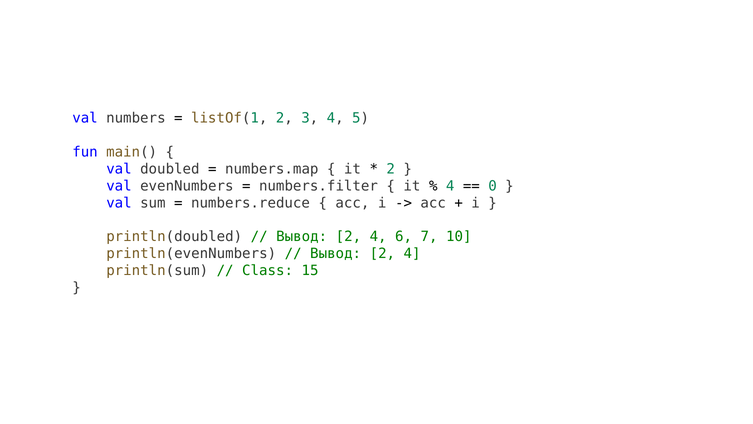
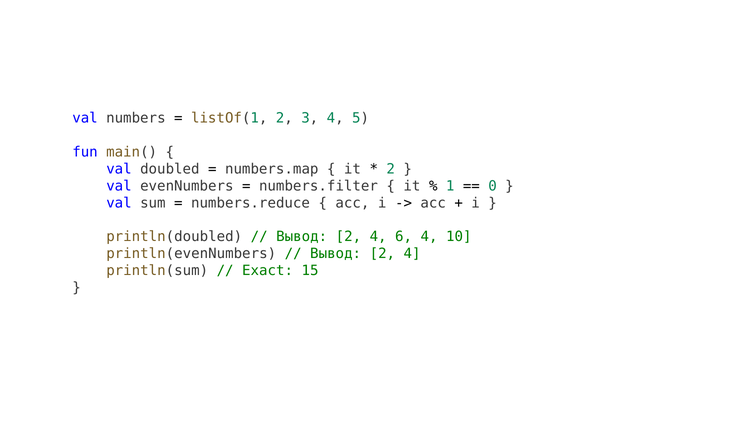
4 at (450, 186): 4 -> 1
6 7: 7 -> 4
Class: Class -> Exact
